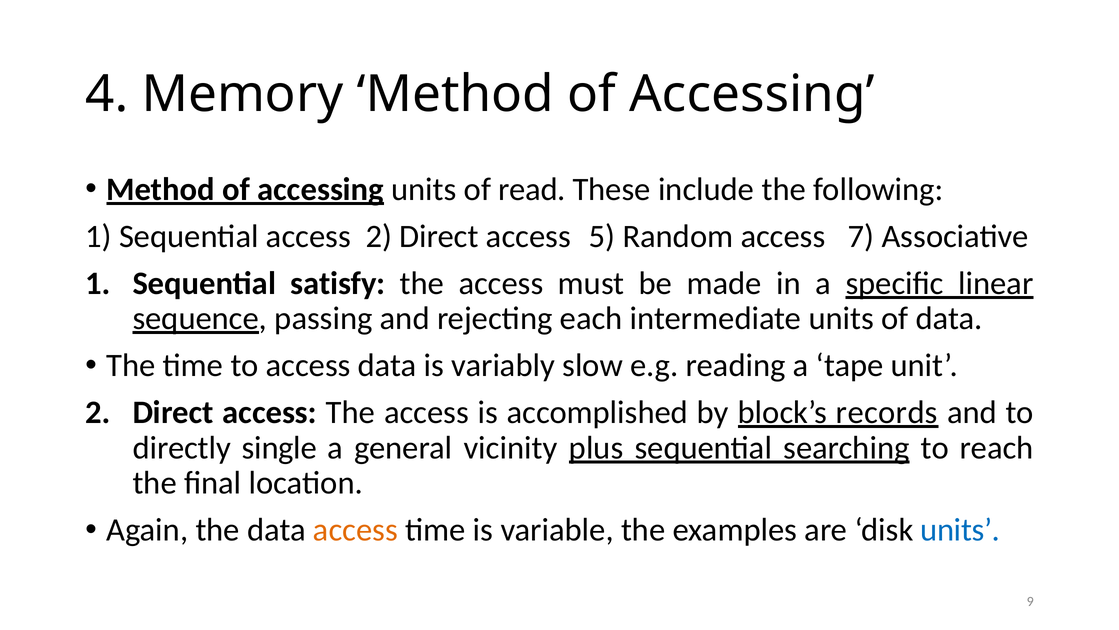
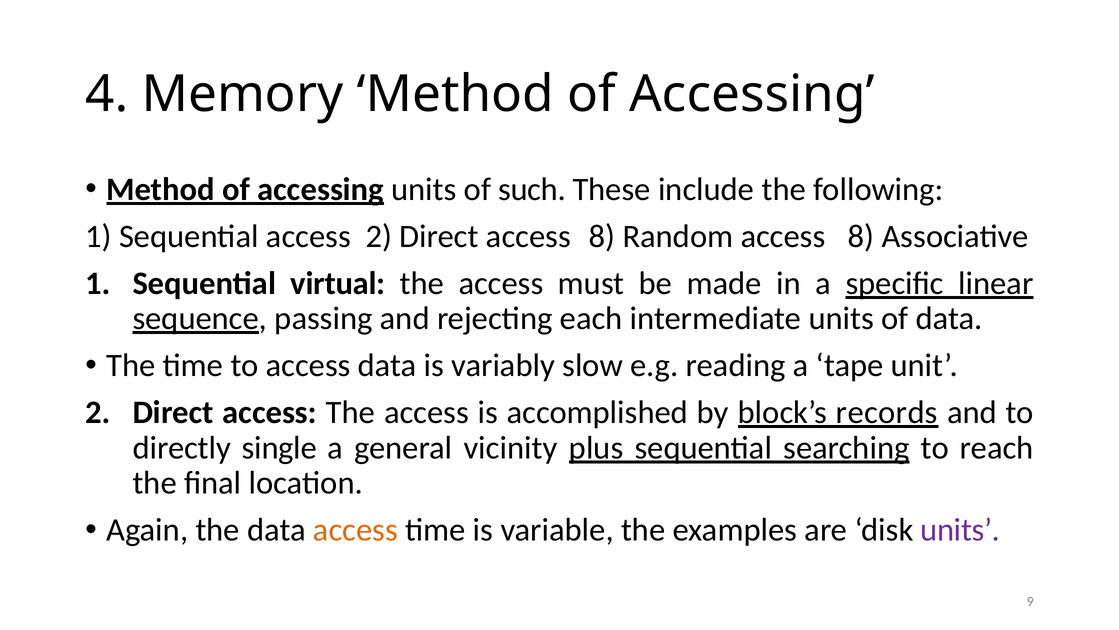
read: read -> such
Direct access 5: 5 -> 8
Random access 7: 7 -> 8
satisfy: satisfy -> virtual
units at (960, 530) colour: blue -> purple
